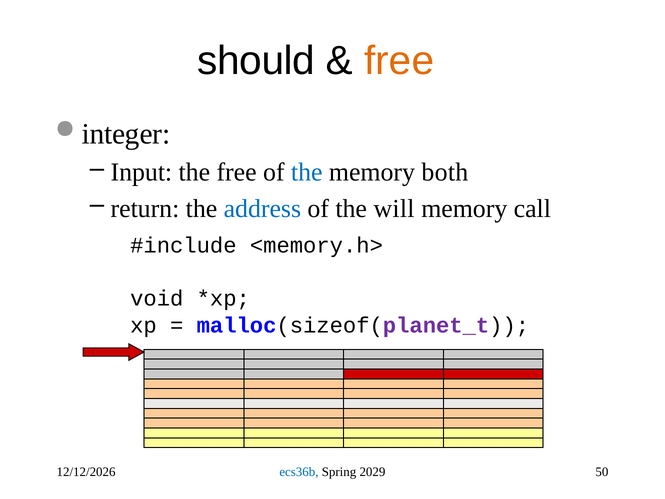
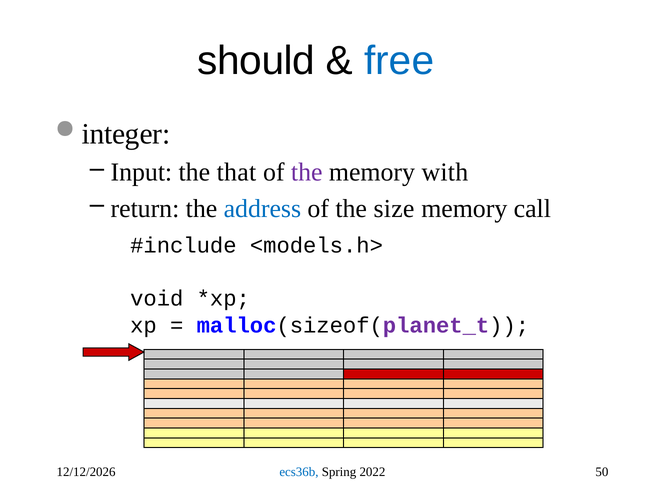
free at (399, 61) colour: orange -> blue
the free: free -> that
the at (307, 172) colour: blue -> purple
both: both -> with
will: will -> size
<memory.h>: <memory.h> -> <models.h>
2029: 2029 -> 2022
